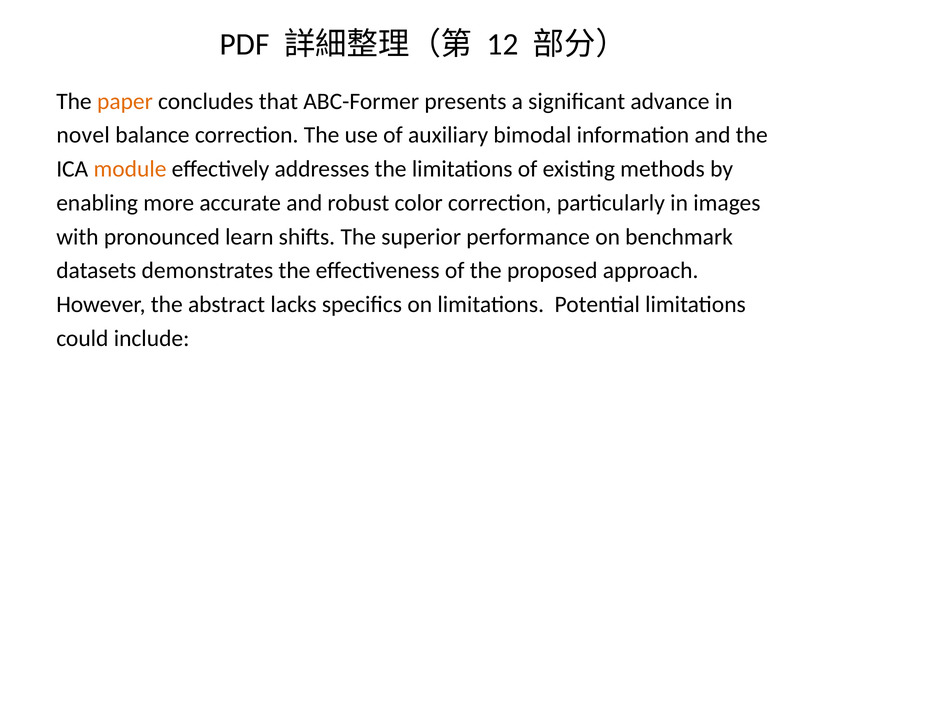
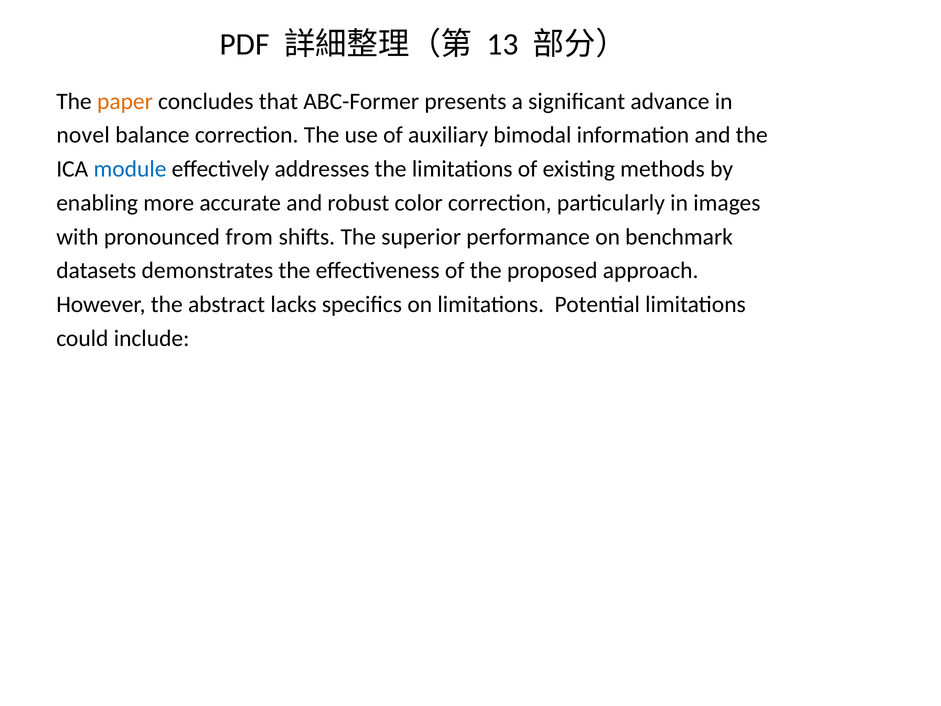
12: 12 -> 13
module colour: orange -> blue
learn: learn -> from
